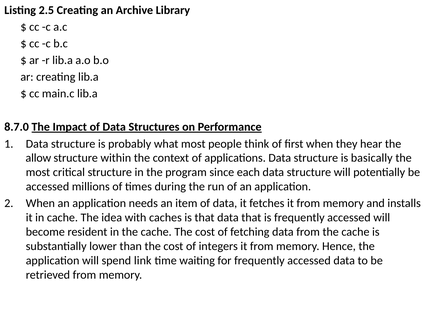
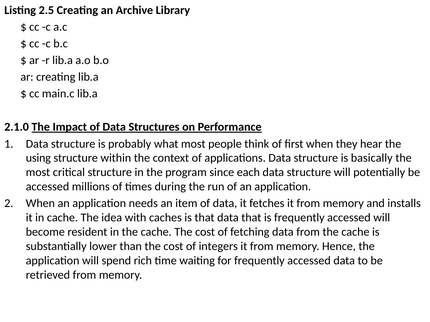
8.7.0: 8.7.0 -> 2.1.0
allow: allow -> using
link: link -> rich
